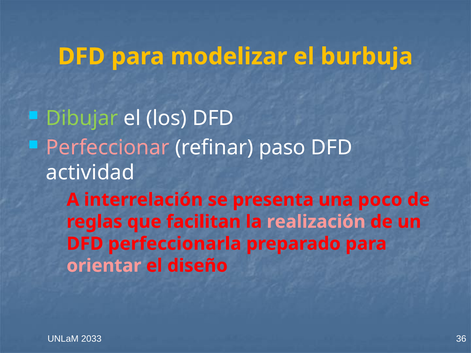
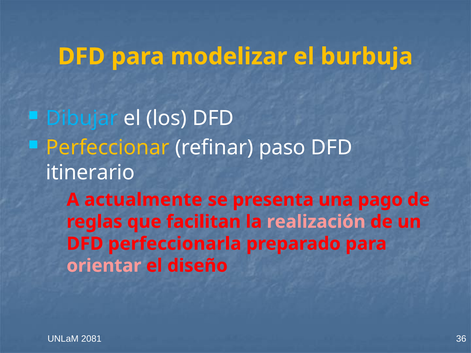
Dibujar colour: light green -> light blue
Perfeccionar colour: pink -> yellow
actividad: actividad -> itinerario
interrelación: interrelación -> actualmente
poco: poco -> pago
2033: 2033 -> 2081
